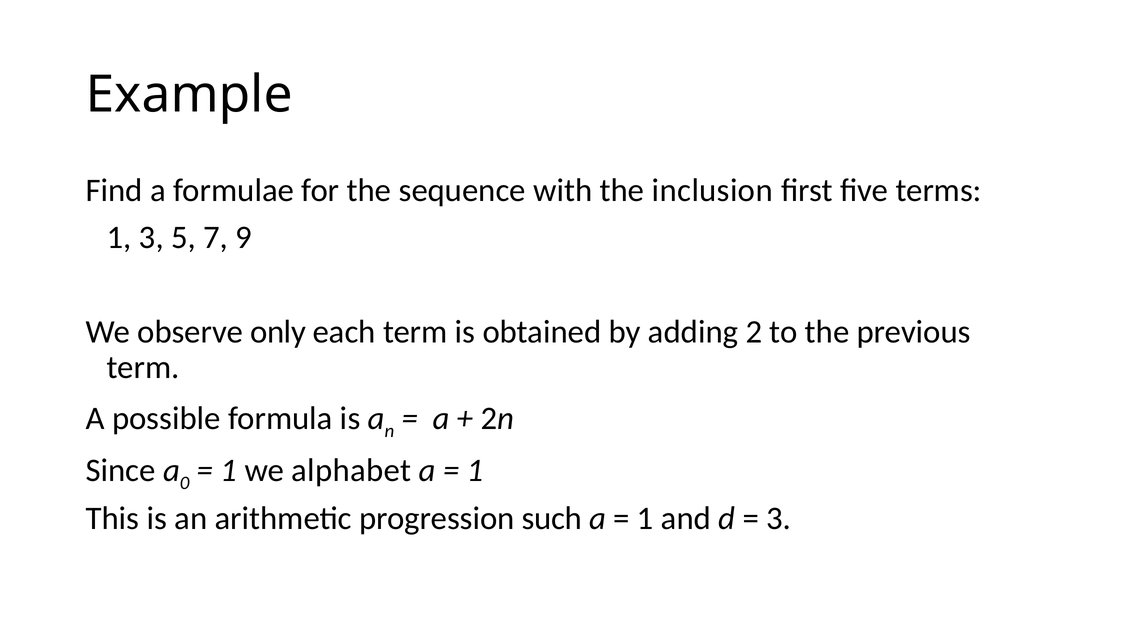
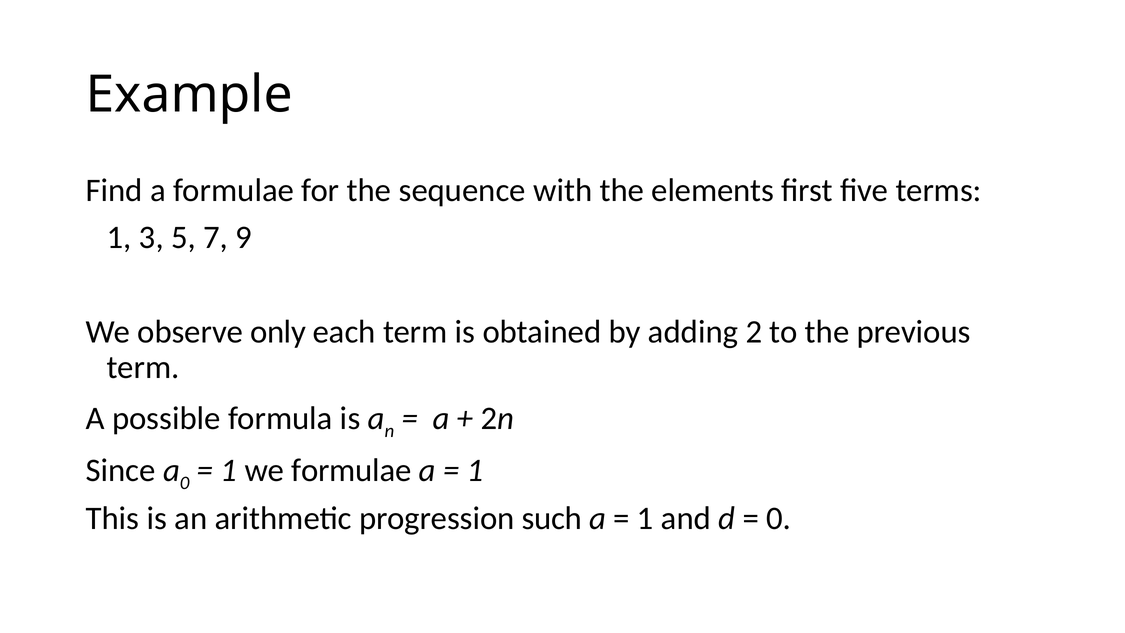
inclusion: inclusion -> elements
we alphabet: alphabet -> formulae
3 at (779, 518): 3 -> 0
